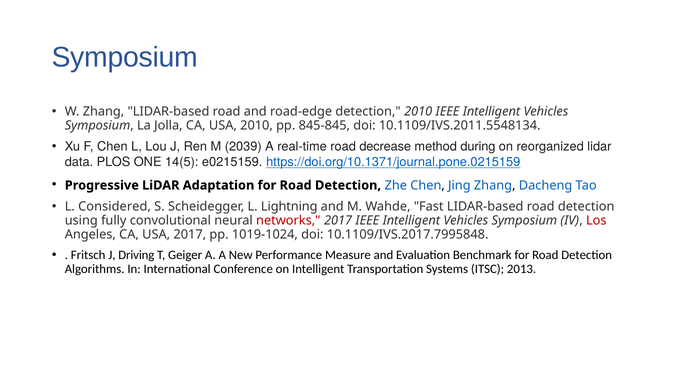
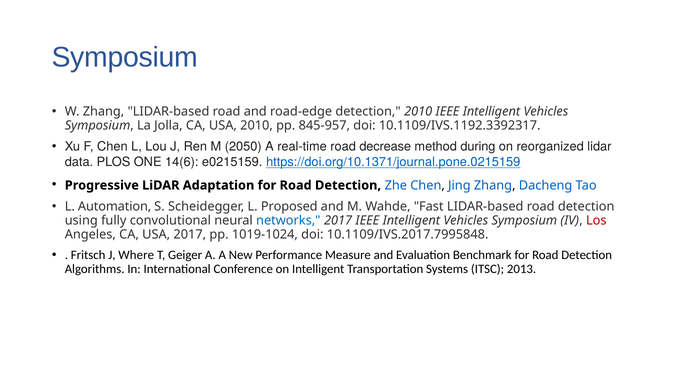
845-845: 845-845 -> 845-957
10.1109/IVS.2011.5548134: 10.1109/IVS.2011.5548134 -> 10.1109/IVS.1192.3392317
2039: 2039 -> 2050
14(5: 14(5 -> 14(6
Considered: Considered -> Automation
Lightning: Lightning -> Proposed
networks colour: red -> blue
Driving: Driving -> Where
